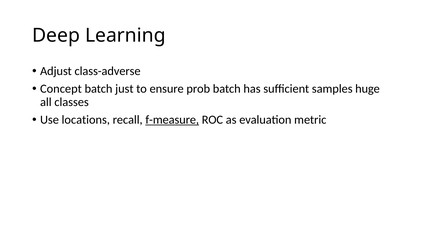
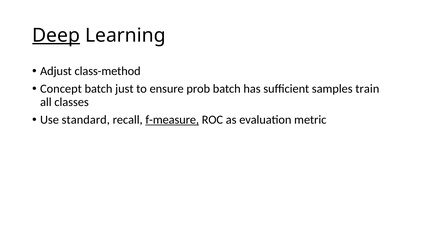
Deep underline: none -> present
class-adverse: class-adverse -> class-method
huge: huge -> train
locations: locations -> standard
